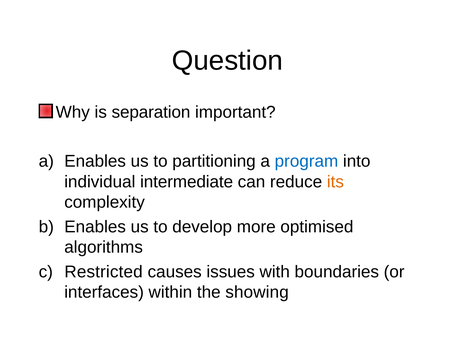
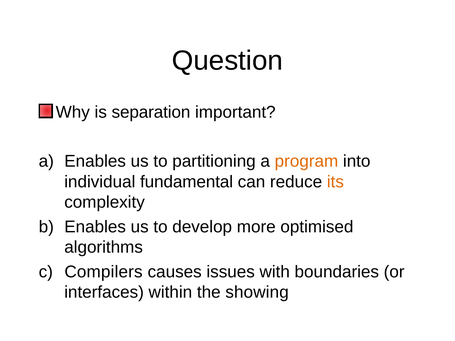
program colour: blue -> orange
intermediate: intermediate -> fundamental
Restricted: Restricted -> Compilers
